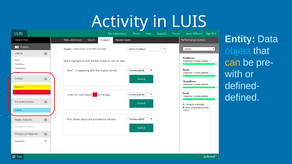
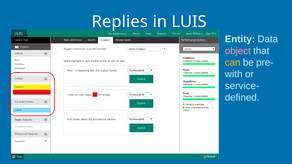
Activity: Activity -> Replies
object colour: light blue -> pink
defined-: defined- -> service-
